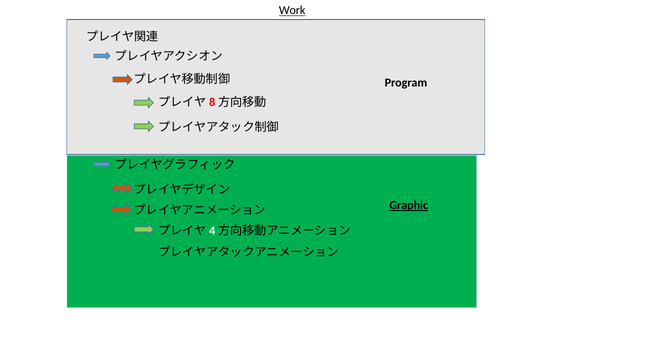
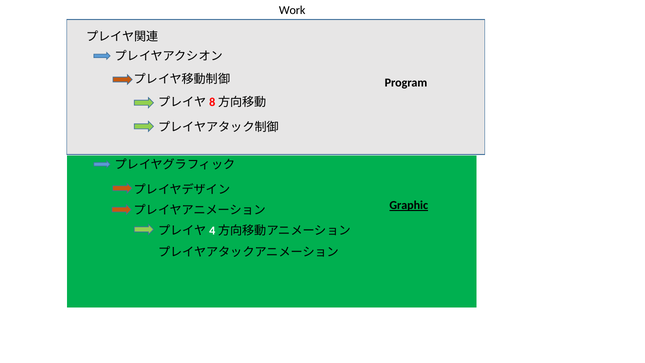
Work underline: present -> none
